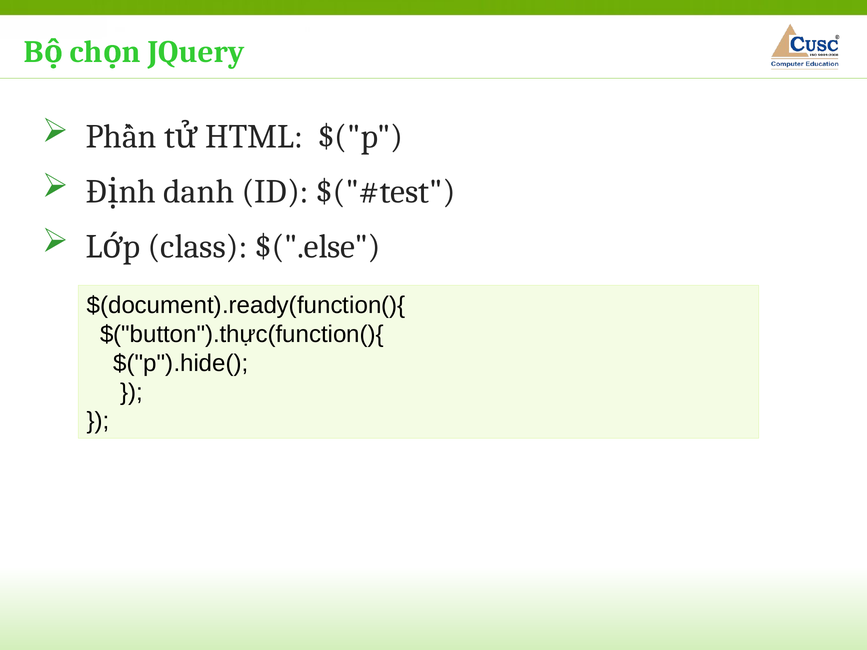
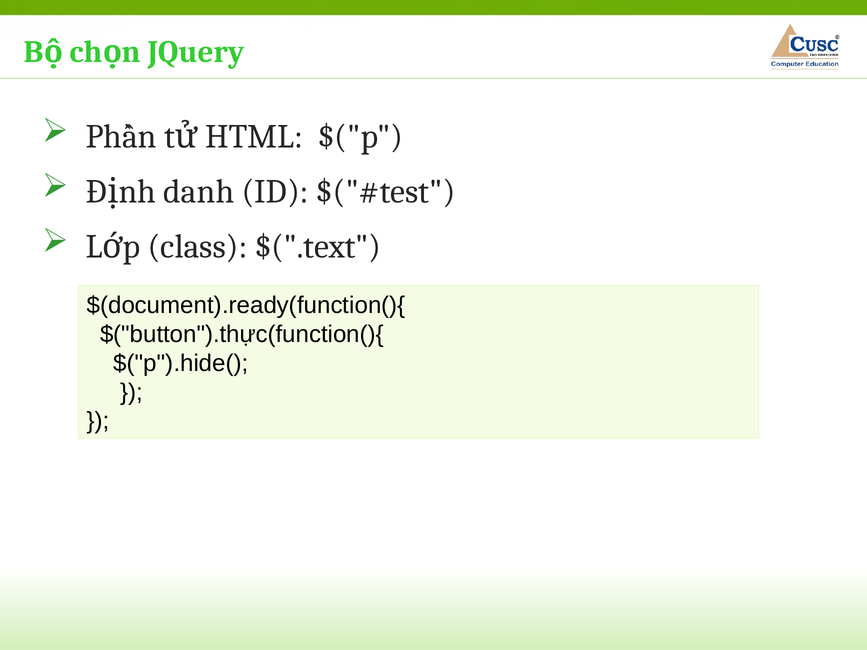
$(".else: $(".else -> $(".text
